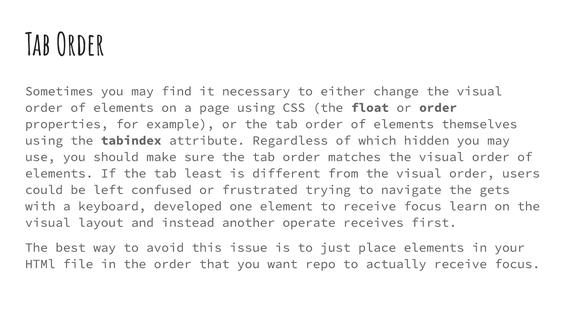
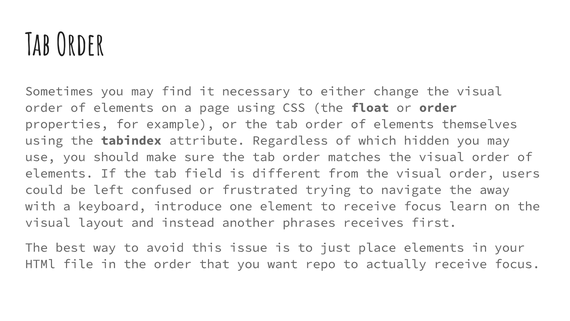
least: least -> field
gets: gets -> away
developed: developed -> introduce
operate: operate -> phrases
